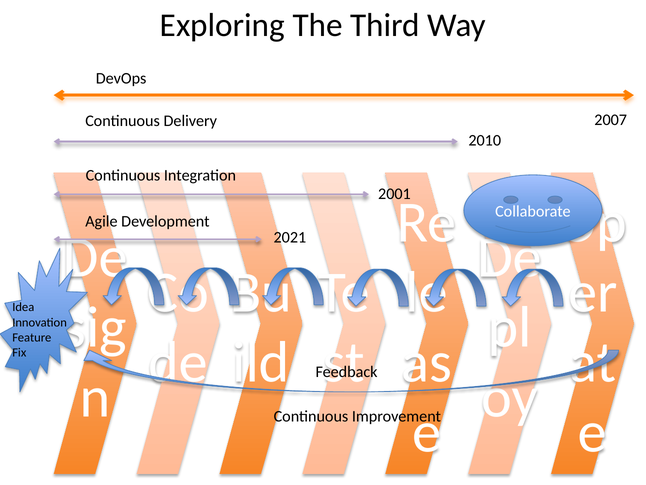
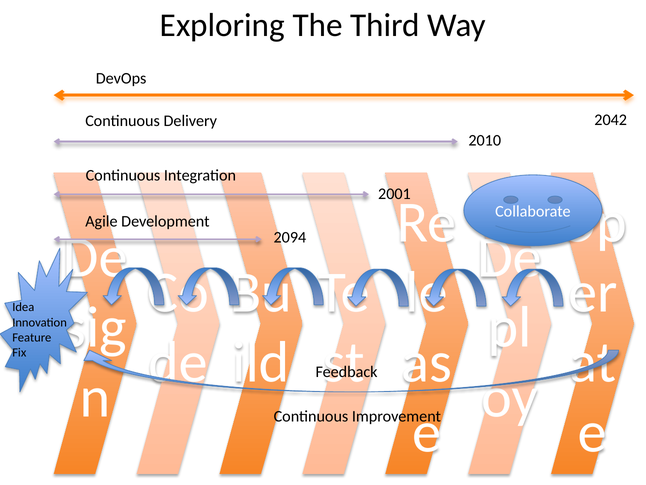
2007: 2007 -> 2042
2021: 2021 -> 2094
